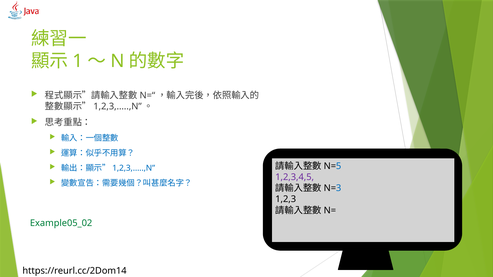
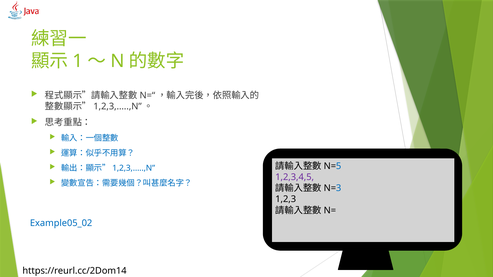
Example05_02 colour: green -> blue
